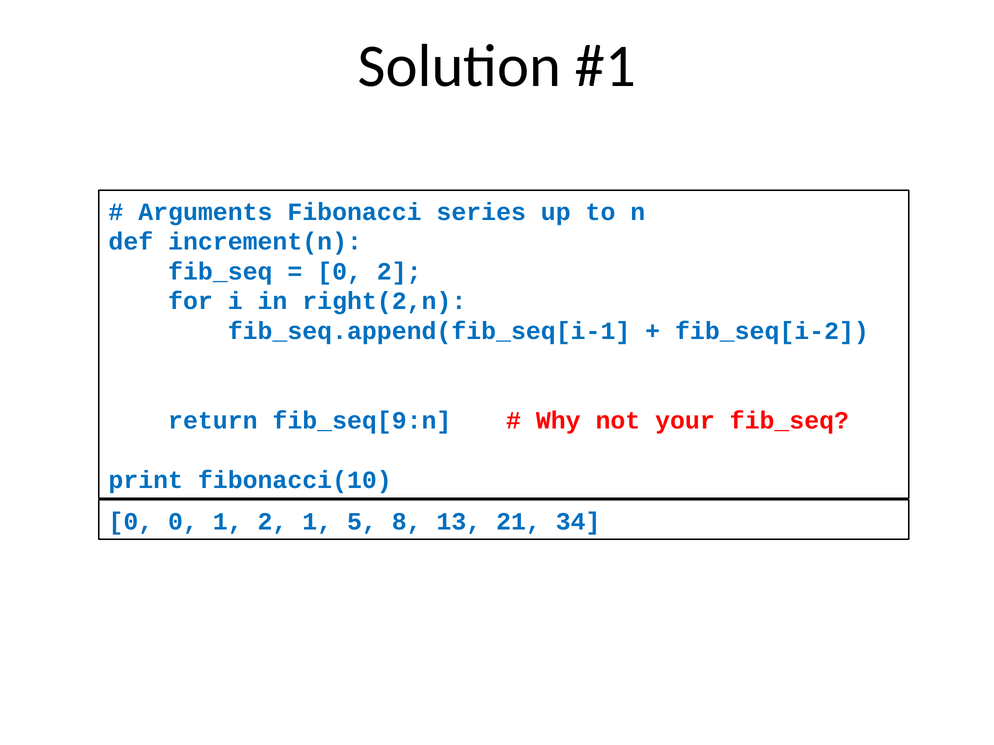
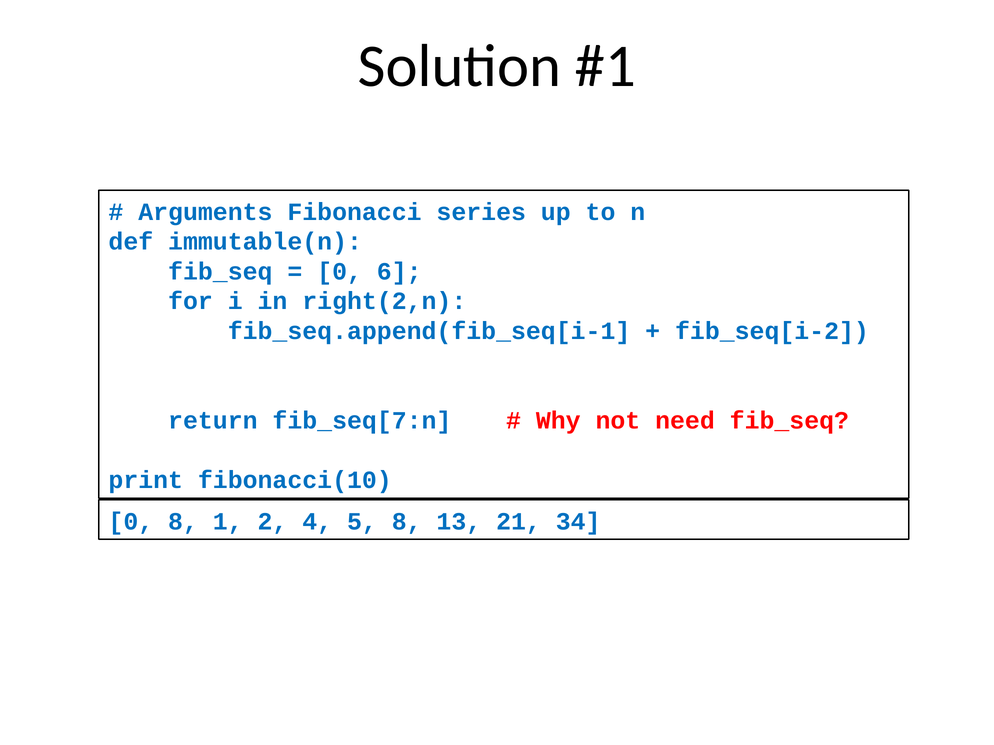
increment(n: increment(n -> immutable(n
0 2: 2 -> 6
fib_seq[9:n: fib_seq[9:n -> fib_seq[7:n
your: your -> need
0 0: 0 -> 8
2 1: 1 -> 4
